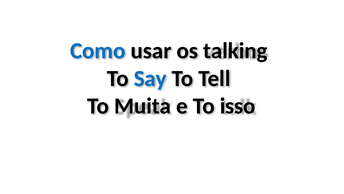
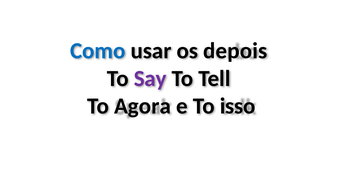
talking: talking -> depois
Say colour: blue -> purple
Muita: Muita -> Agora
